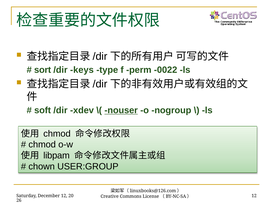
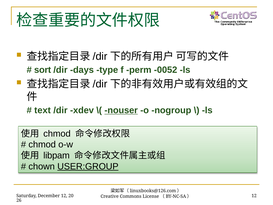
keys: keys -> days
-0022: -0022 -> -0052
soft: soft -> text
USER:GROUP underline: none -> present
